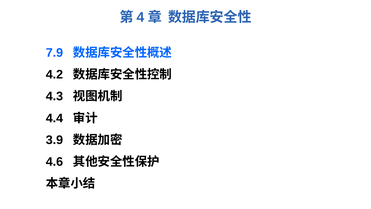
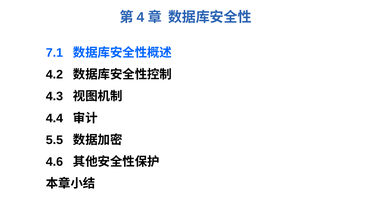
7.9: 7.9 -> 7.1
3.9: 3.9 -> 5.5
